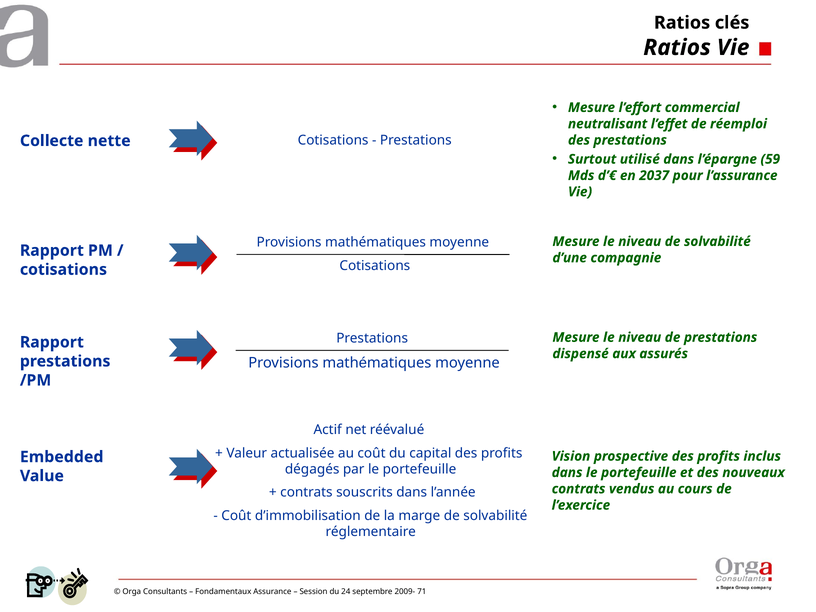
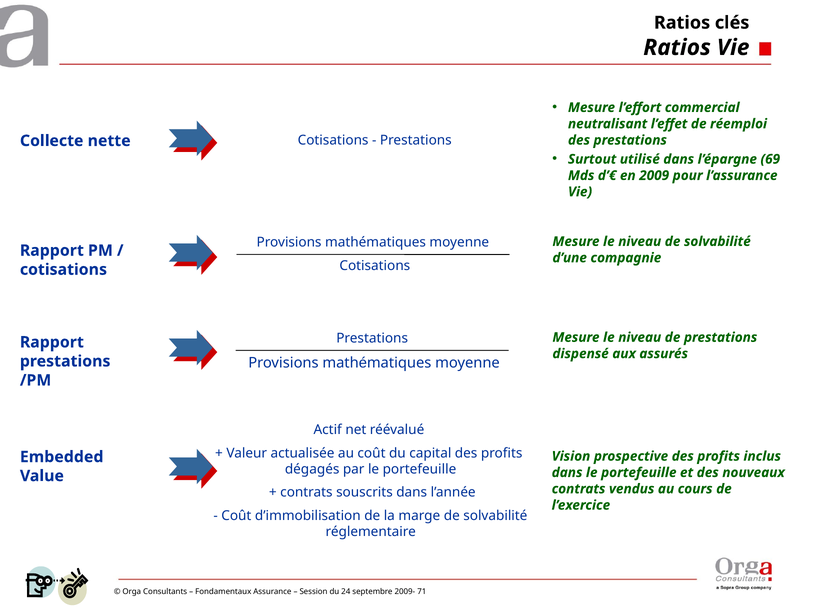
59: 59 -> 69
2037: 2037 -> 2009
